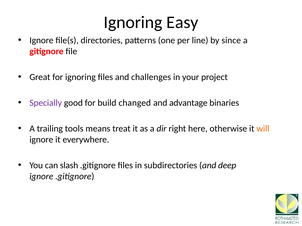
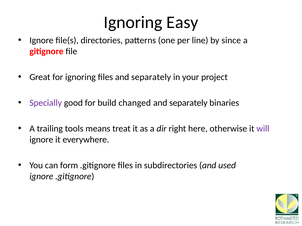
files and challenges: challenges -> separately
advantage at (188, 103): advantage -> separately
will colour: orange -> purple
slash: slash -> form
deep: deep -> used
